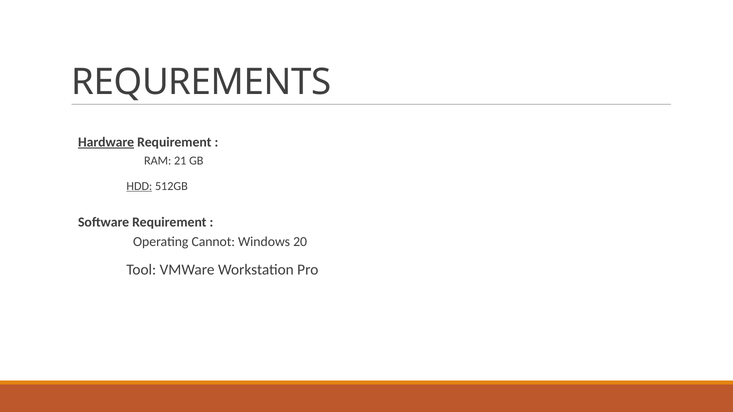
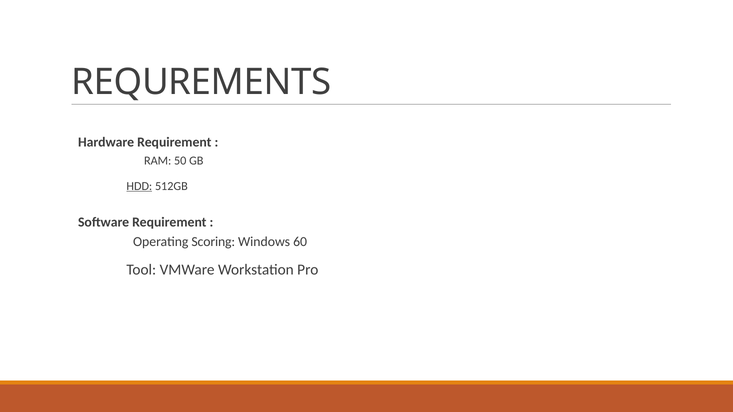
Hardware underline: present -> none
21: 21 -> 50
Cannot: Cannot -> Scoring
20: 20 -> 60
